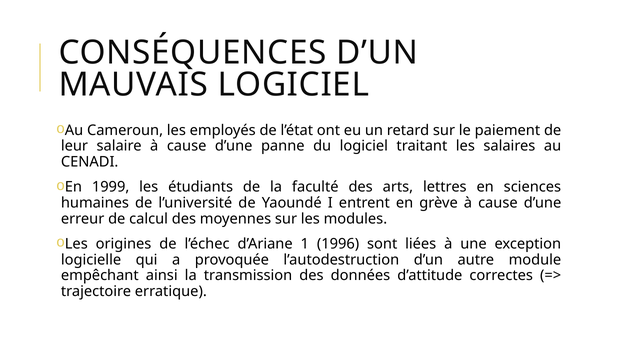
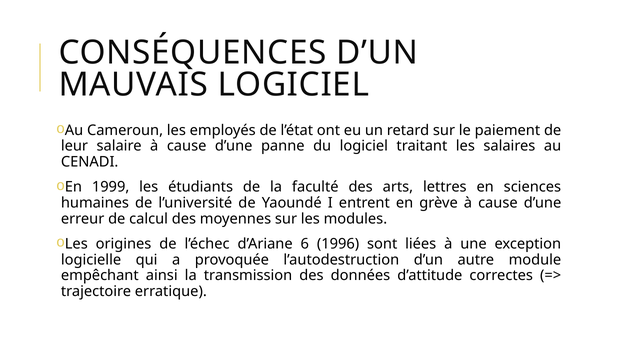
1: 1 -> 6
